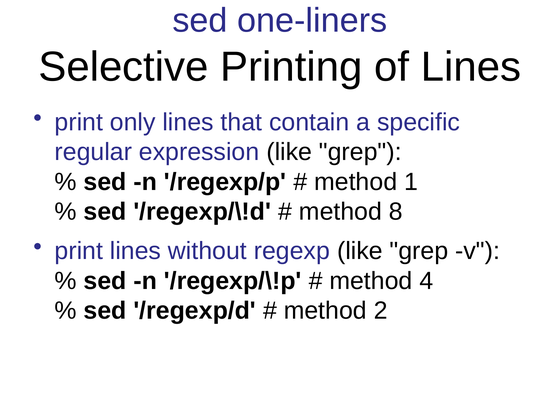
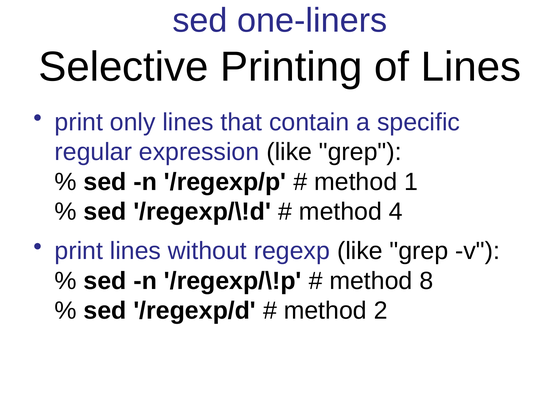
8: 8 -> 4
4: 4 -> 8
